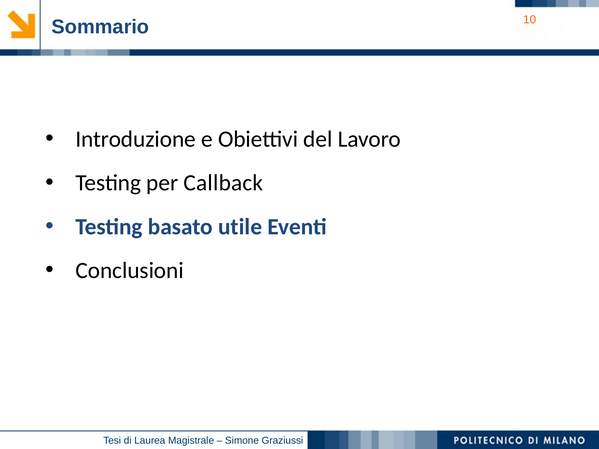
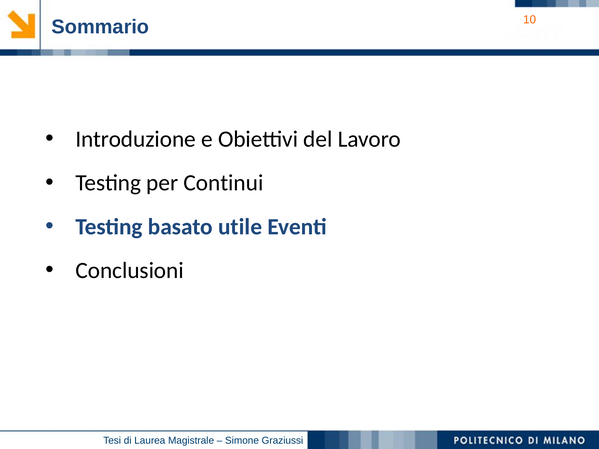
Callback: Callback -> Continui
